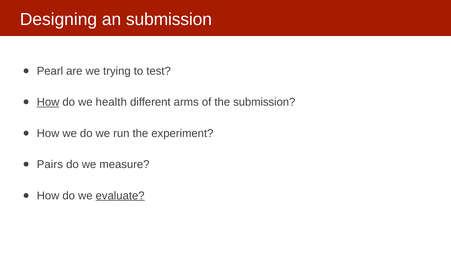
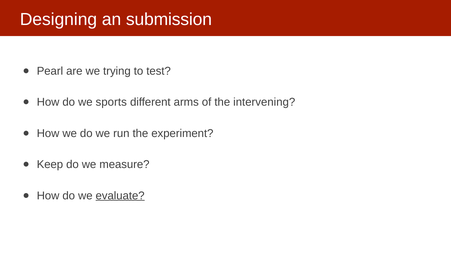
How at (48, 102) underline: present -> none
health: health -> sports
the submission: submission -> intervening
Pairs: Pairs -> Keep
